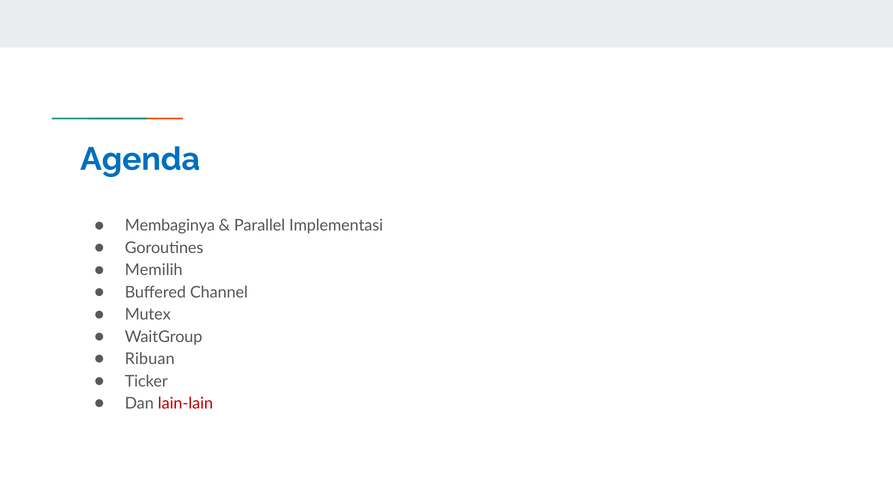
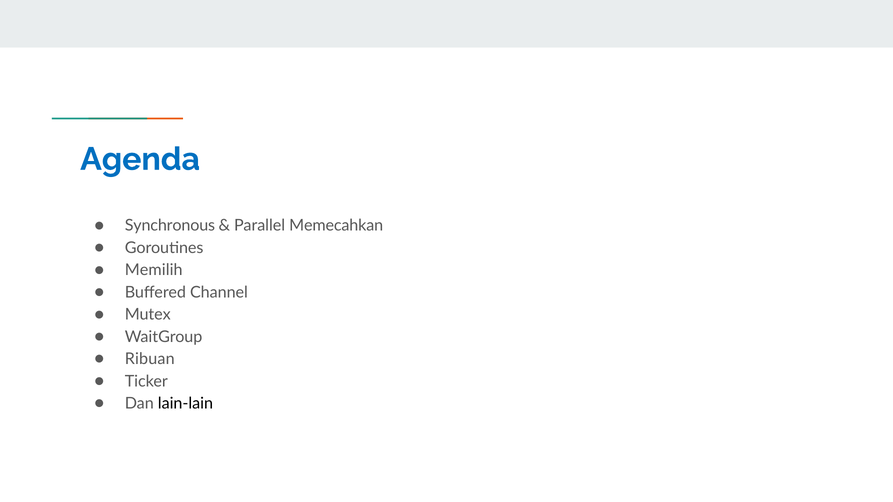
Membaginya: Membaginya -> Synchronous
Implementasi: Implementasi -> Memecahkan
lain-lain colour: red -> black
